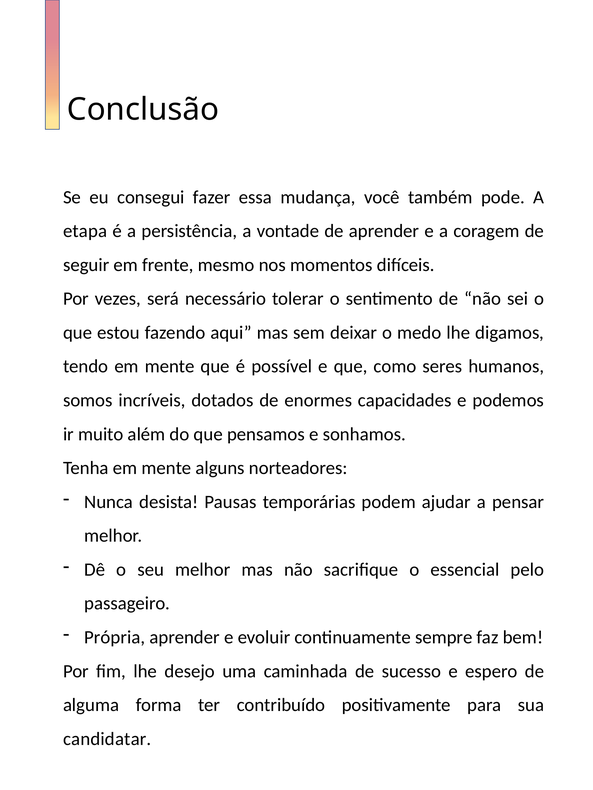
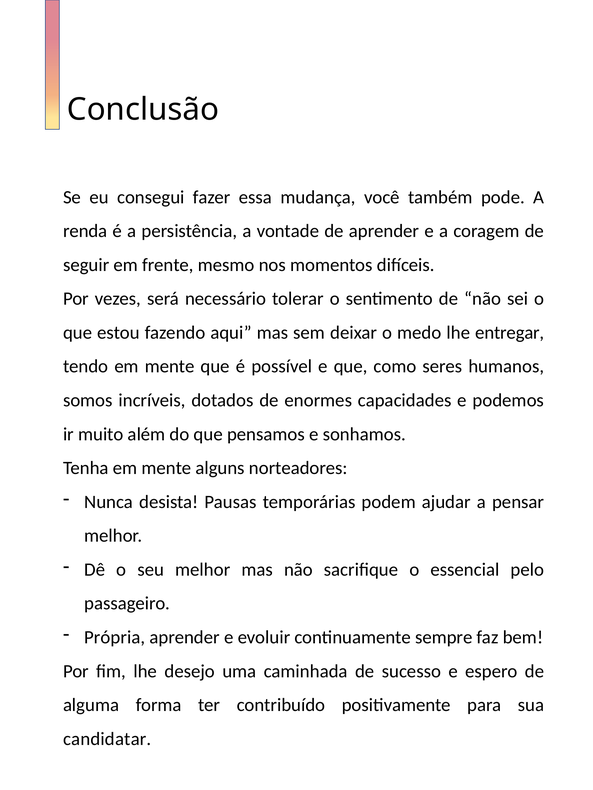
etapa: etapa -> renda
digamos: digamos -> entregar
